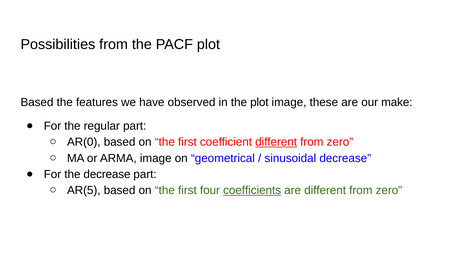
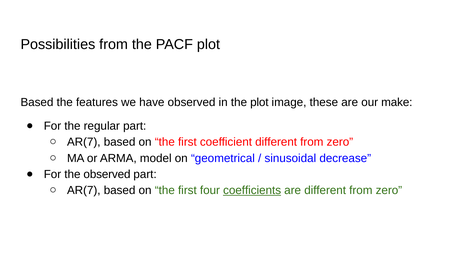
AR(0 at (84, 142): AR(0 -> AR(7
different at (276, 142) underline: present -> none
ARMA image: image -> model
the decrease: decrease -> observed
AR(5 at (84, 190): AR(5 -> AR(7
